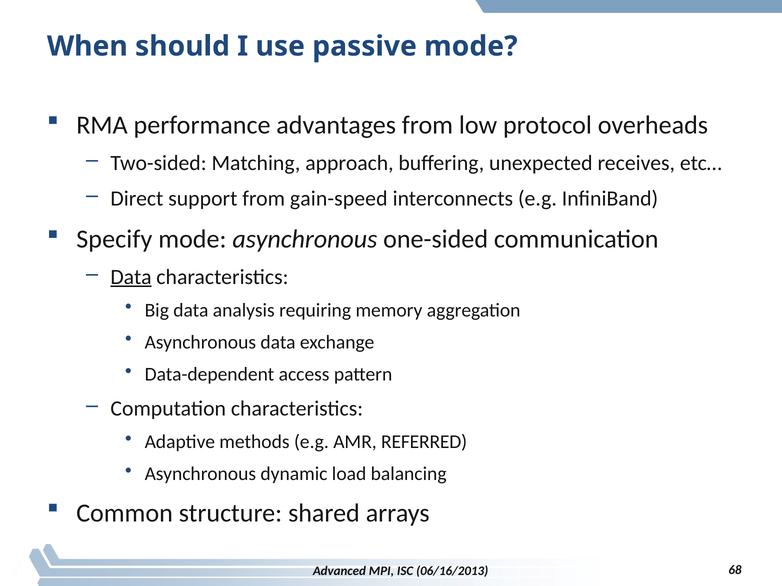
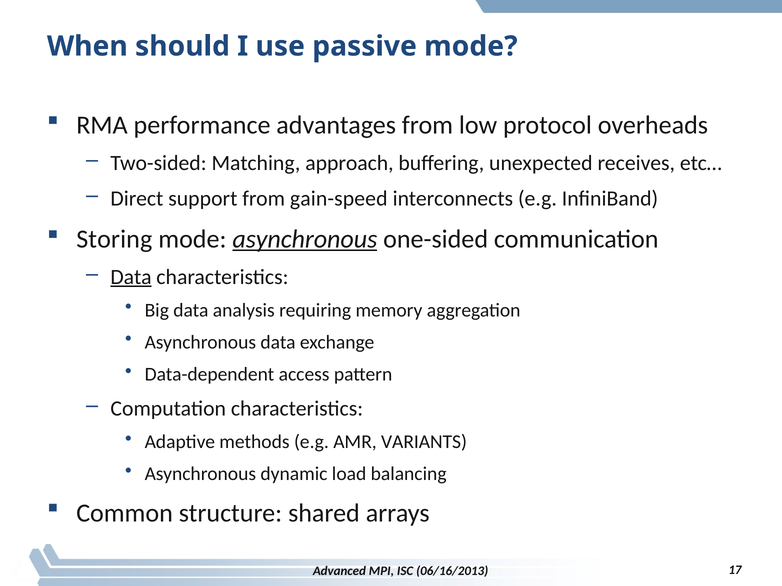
Specify: Specify -> Storing
asynchronous at (305, 239) underline: none -> present
REFERRED: REFERRED -> VARIANTS
68: 68 -> 17
